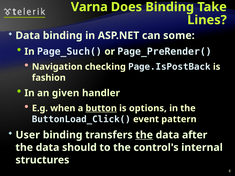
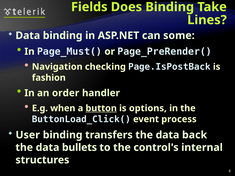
Varna: Varna -> Fields
Page_Such(: Page_Such( -> Page_Must(
given: given -> order
pattern: pattern -> process
the at (144, 135) underline: present -> none
after: after -> back
should: should -> bullets
